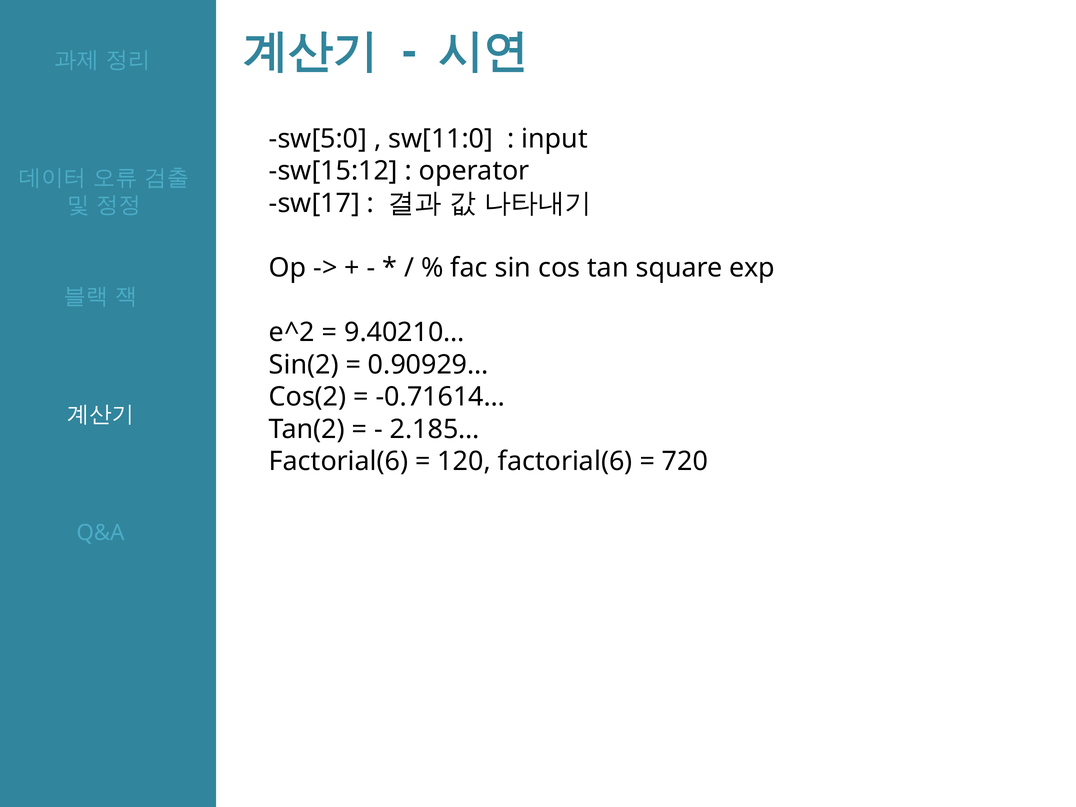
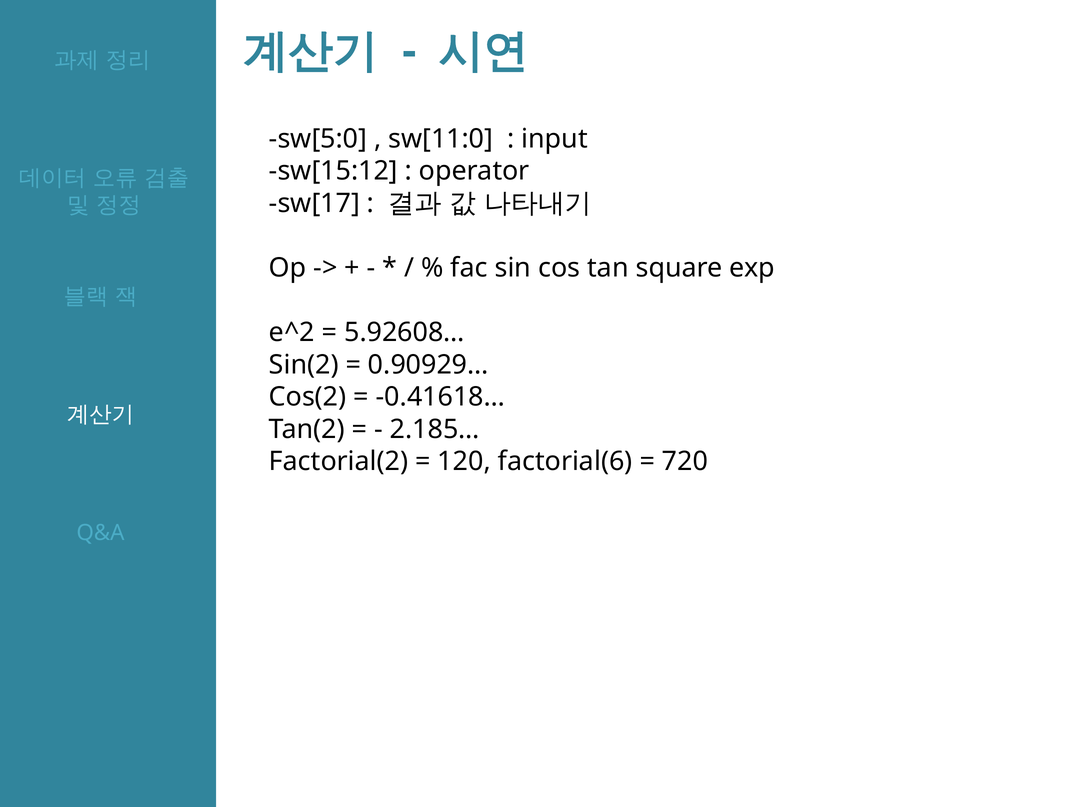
9.40210…: 9.40210… -> 5.92608…
-0.71614…: -0.71614… -> -0.41618…
Factorial(6 at (339, 461): Factorial(6 -> Factorial(2
